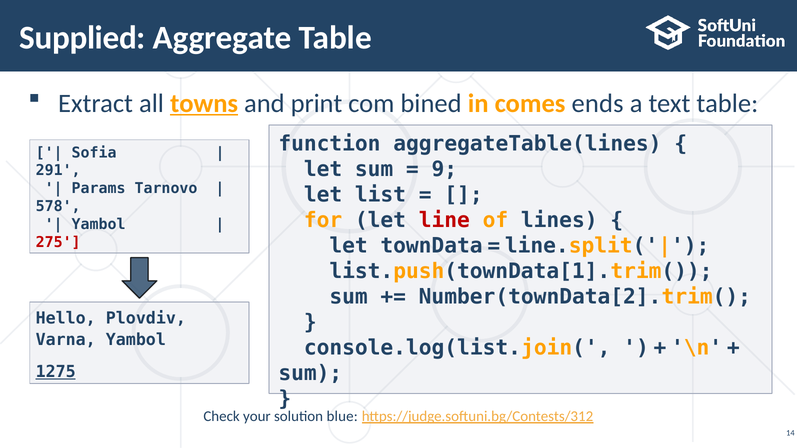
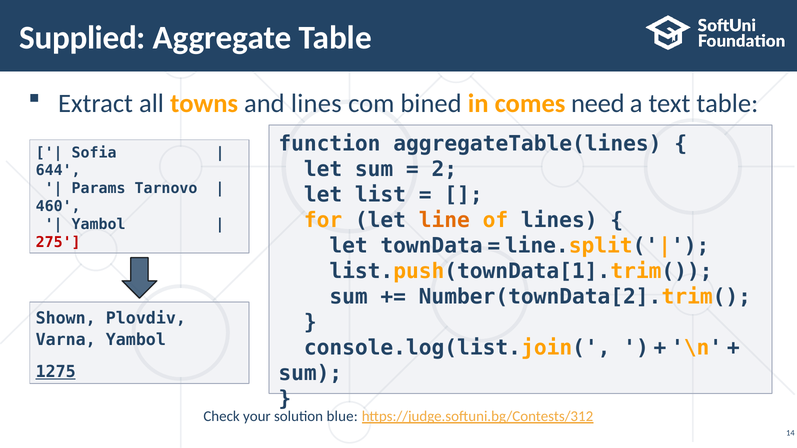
towns underline: present -> none
and print: print -> lines
ends: ends -> need
9: 9 -> 2
291: 291 -> 644
578: 578 -> 460
line colour: red -> orange
Hello: Hello -> Shown
